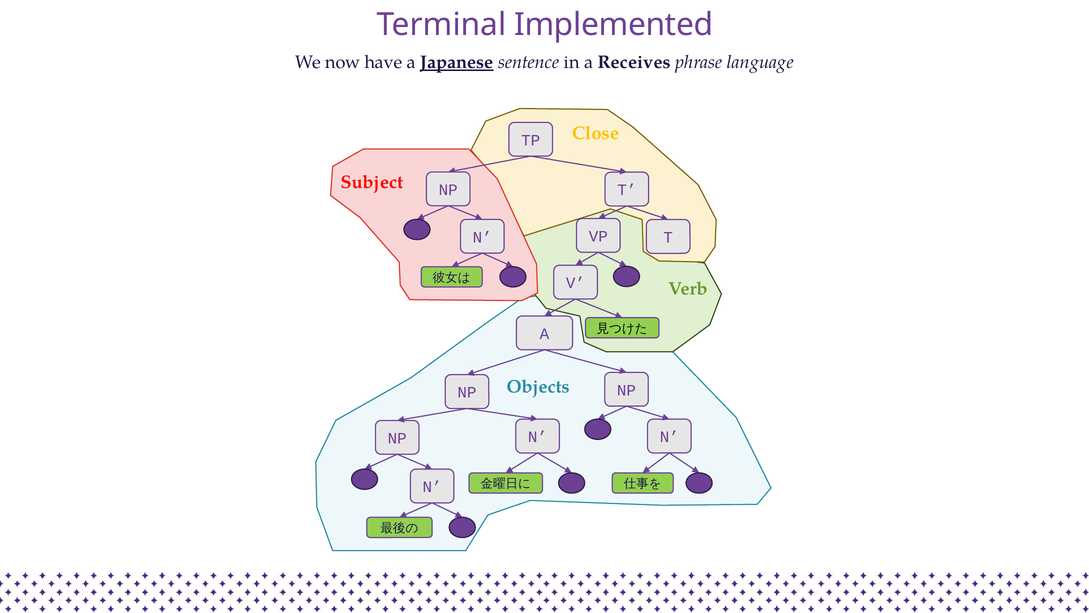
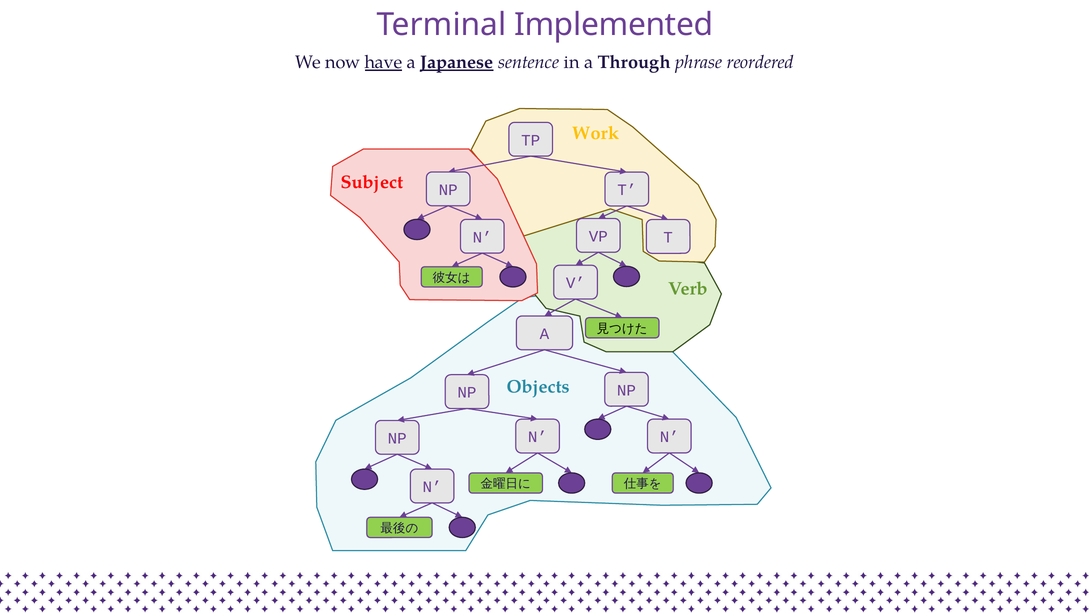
have underline: none -> present
Receives: Receives -> Through
language: language -> reordered
Close: Close -> Work
